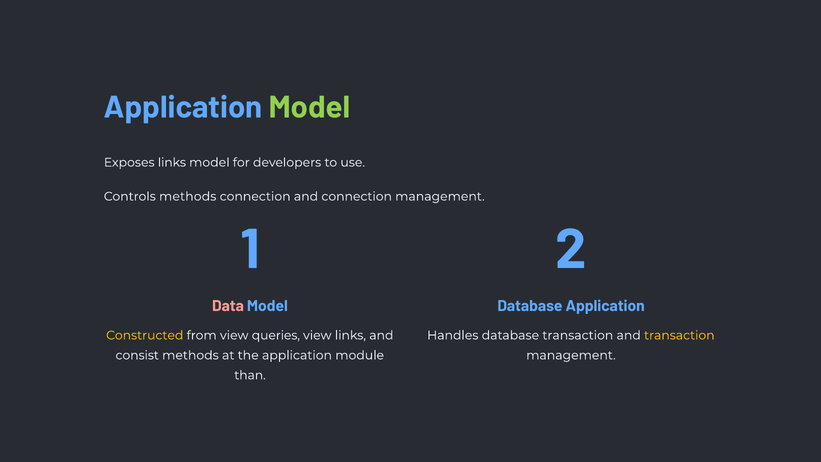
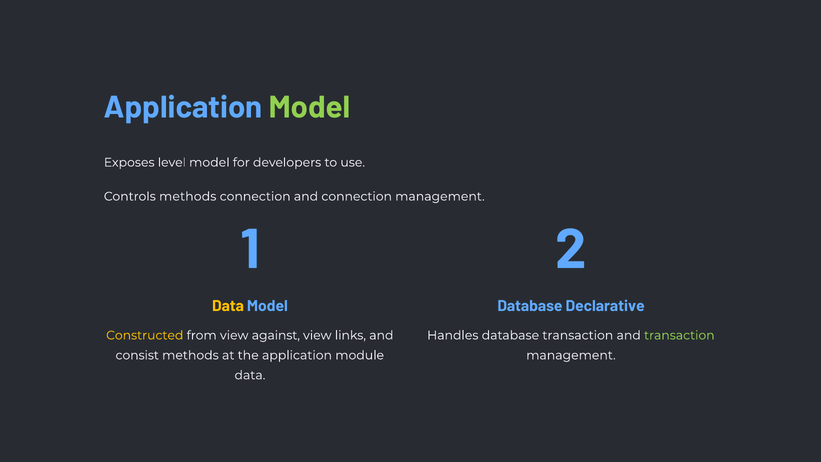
Exposes links: links -> level
Data at (228, 306) colour: pink -> yellow
Database Application: Application -> Declarative
queries: queries -> against
transaction at (679, 335) colour: yellow -> light green
than at (250, 375): than -> data
